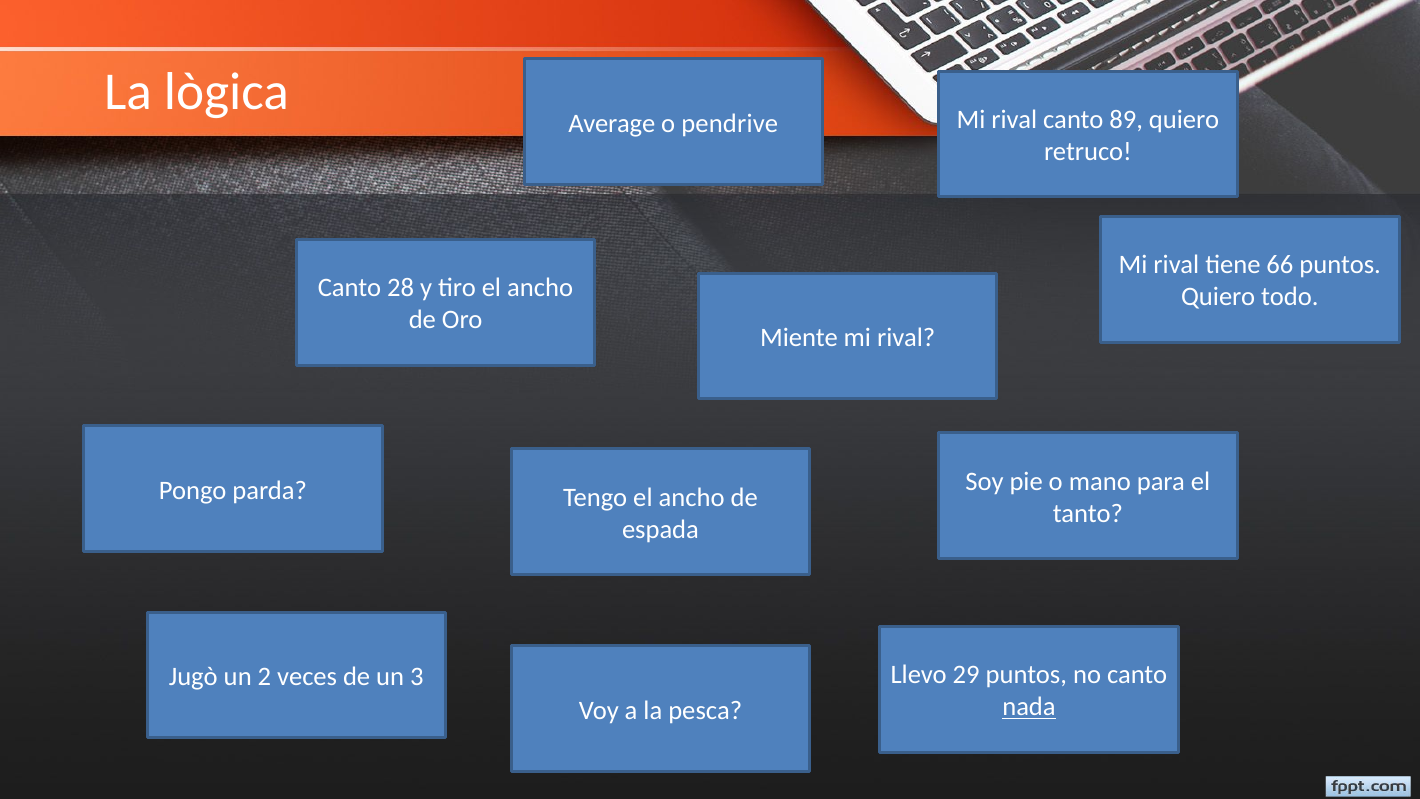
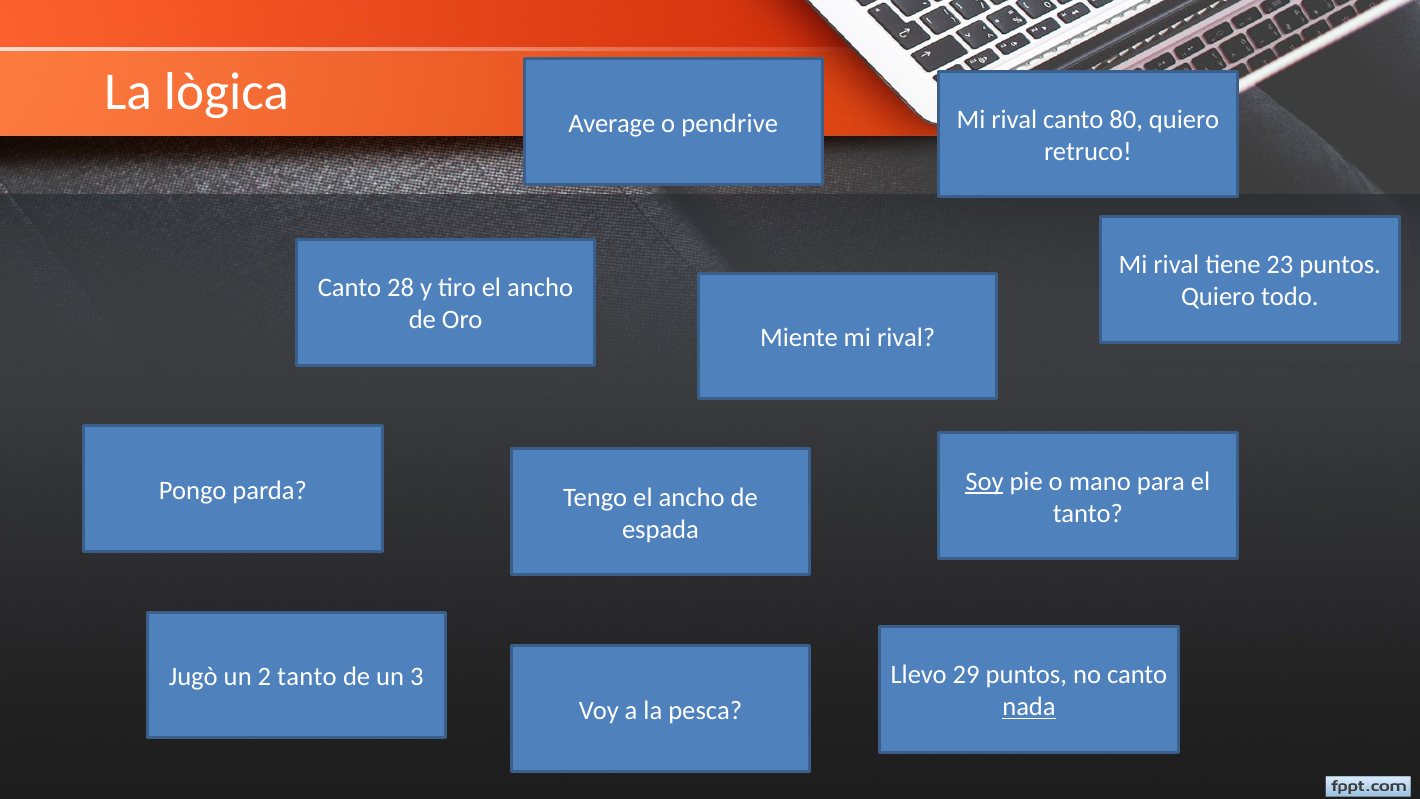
89: 89 -> 80
66: 66 -> 23
Soy underline: none -> present
2 veces: veces -> tanto
